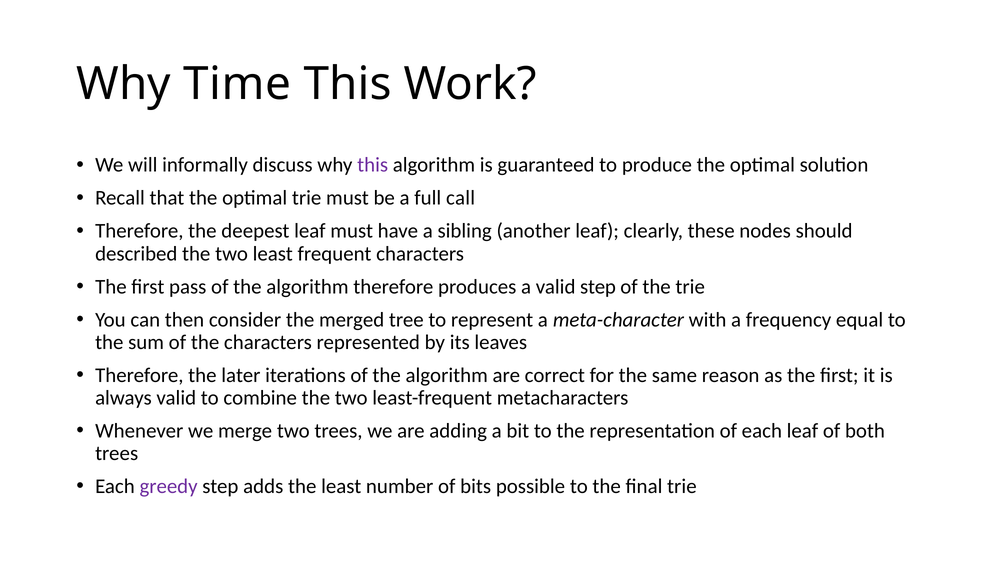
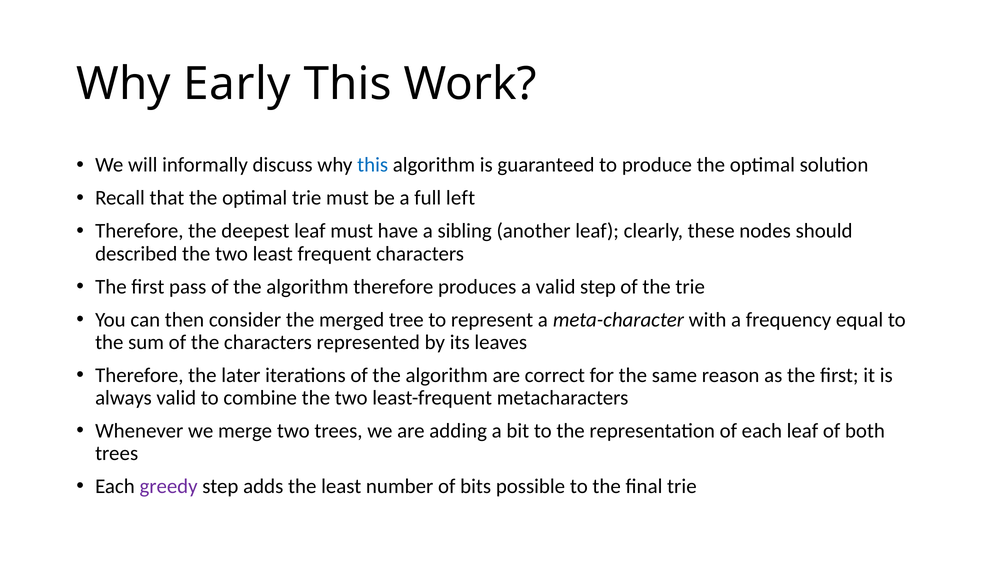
Time: Time -> Early
this at (373, 165) colour: purple -> blue
call: call -> left
